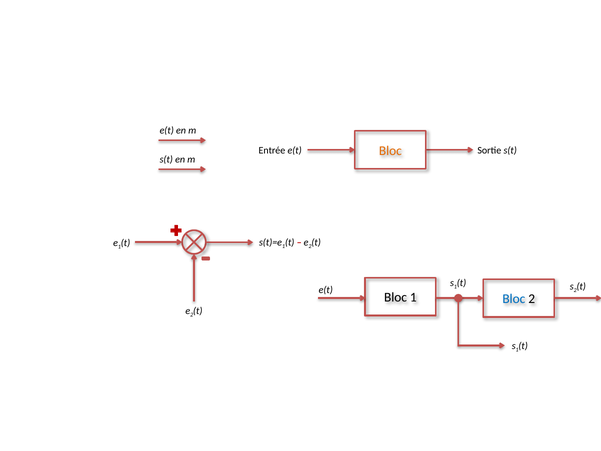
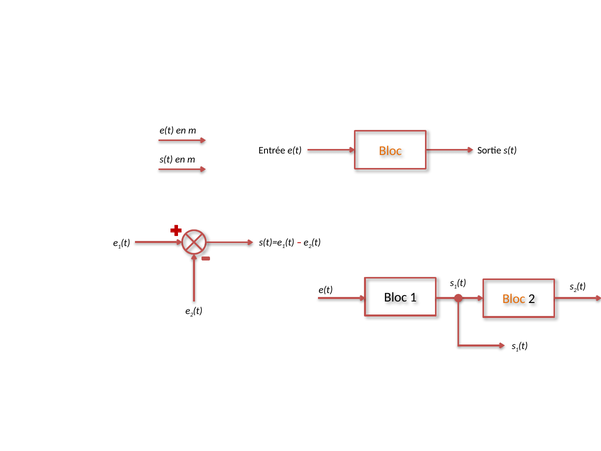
Bloc at (514, 299) colour: blue -> orange
